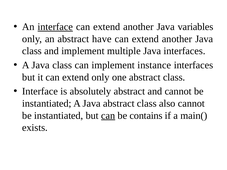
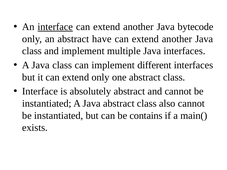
variables: variables -> bytecode
instance: instance -> different
can at (108, 116) underline: present -> none
